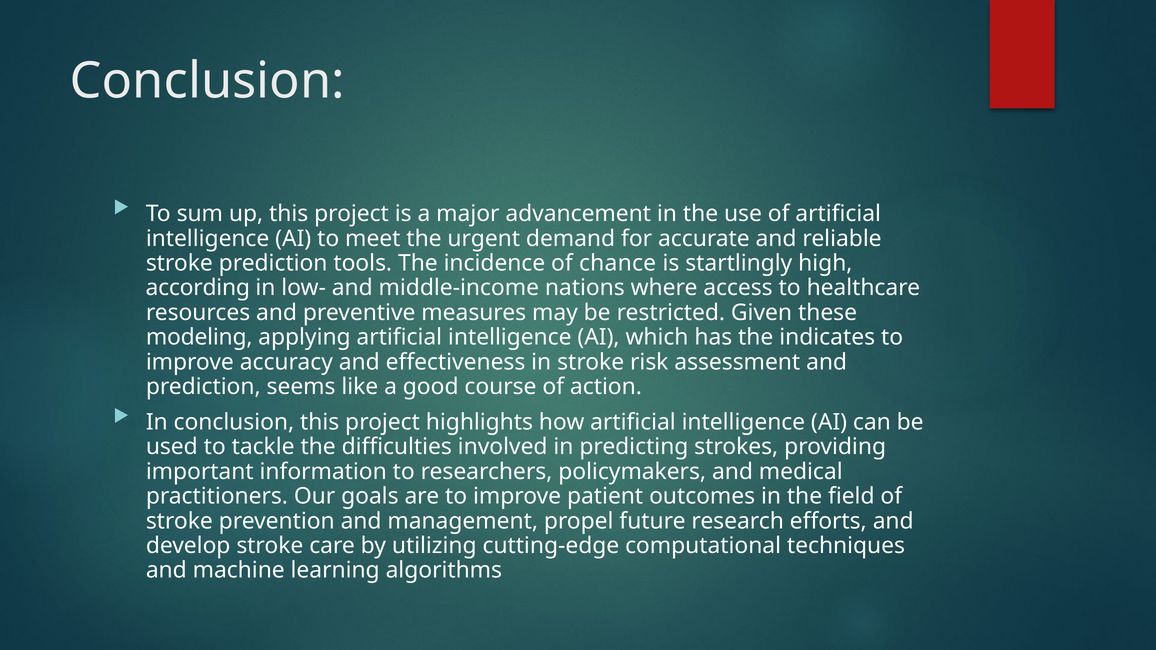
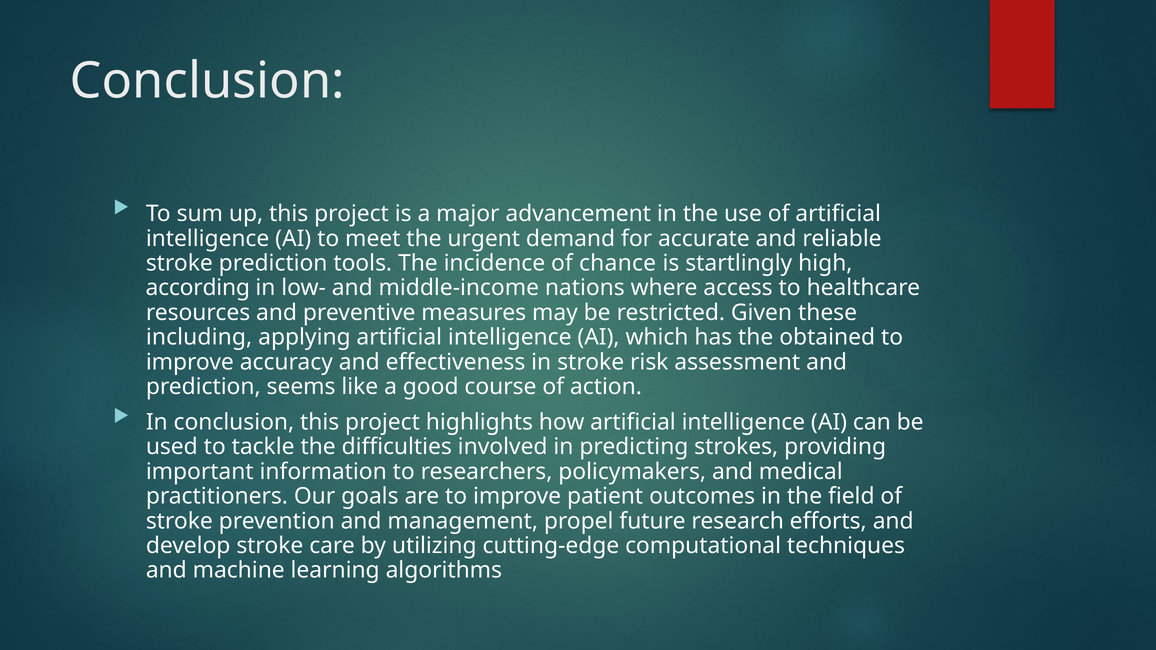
modeling: modeling -> including
indicates: indicates -> obtained
